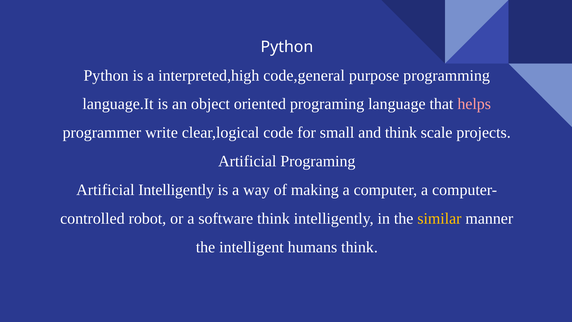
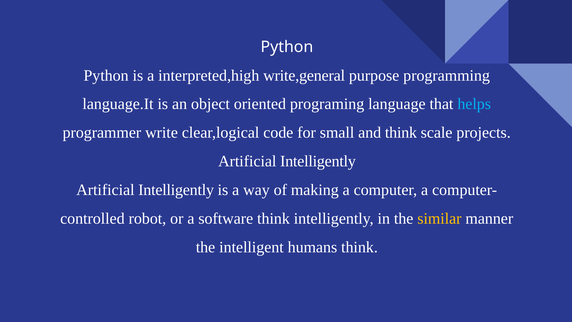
code,general: code,general -> write,general
helps colour: pink -> light blue
Programing at (318, 161): Programing -> Intelligently
